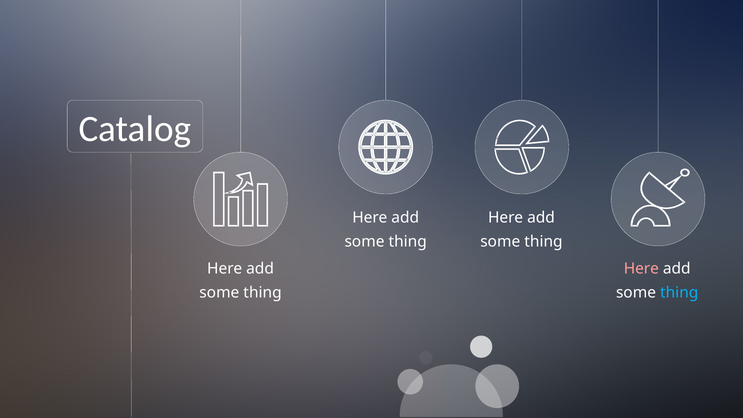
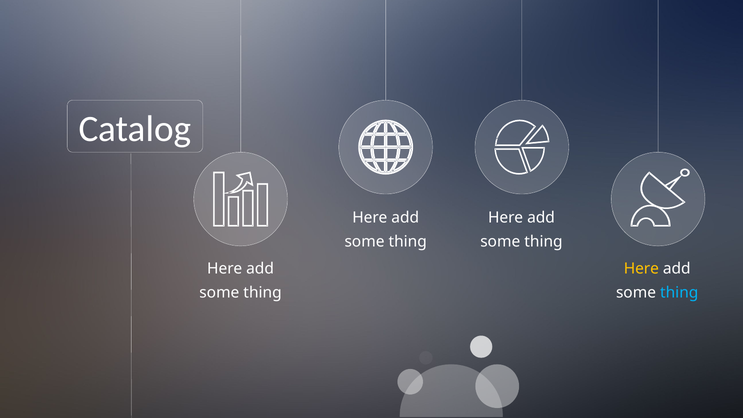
Here at (641, 269) colour: pink -> yellow
